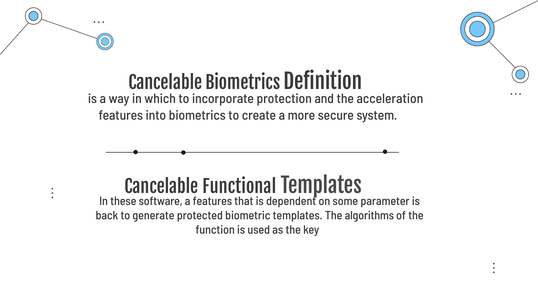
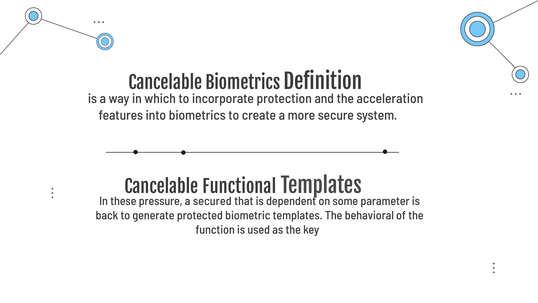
software: software -> pressure
a features: features -> secured
algorithms: algorithms -> behavioral
